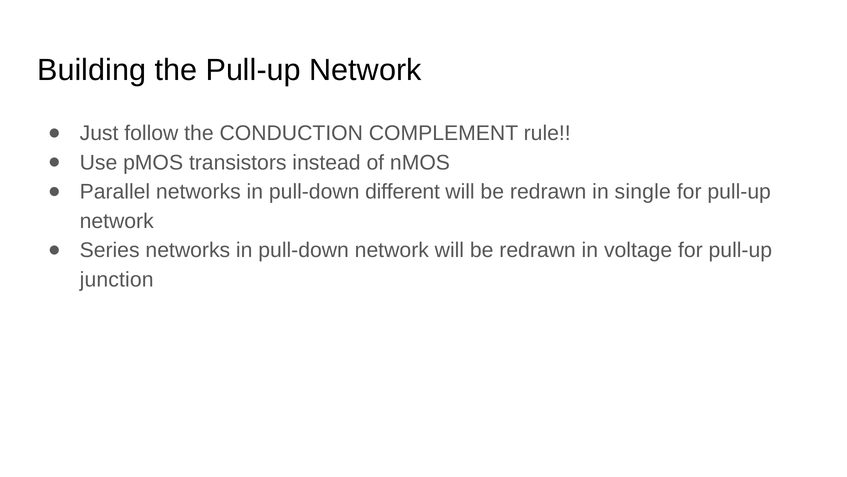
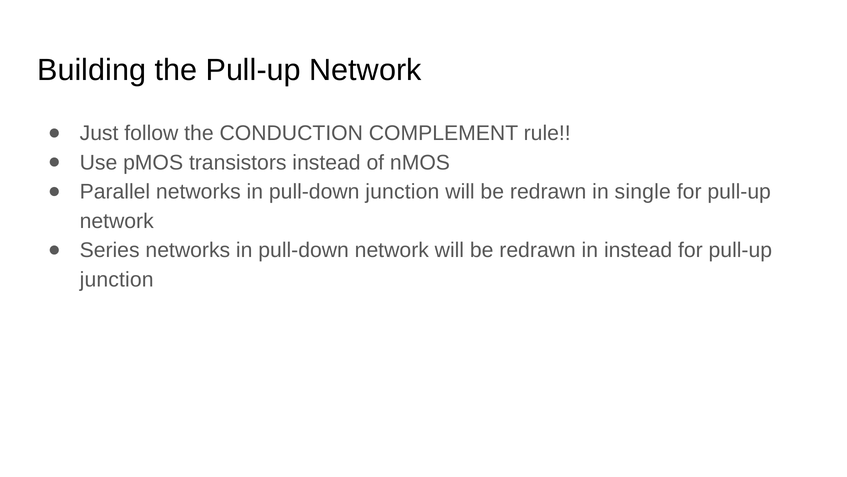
pull-down different: different -> junction
in voltage: voltage -> instead
